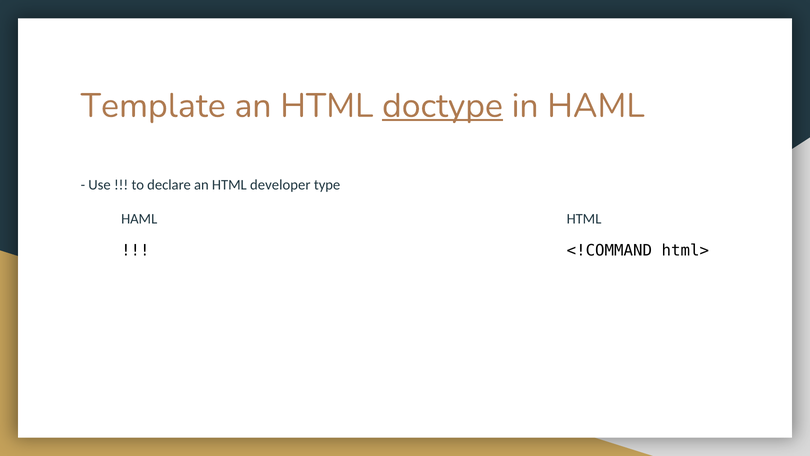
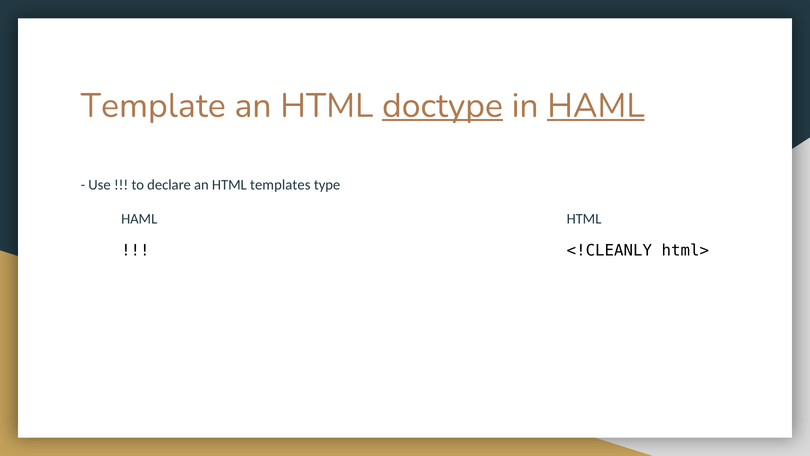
HAML at (596, 106) underline: none -> present
developer: developer -> templates
<!COMMAND: <!COMMAND -> <!CLEANLY
